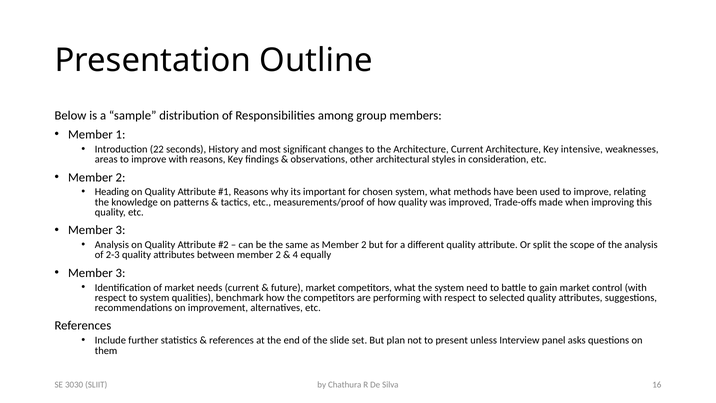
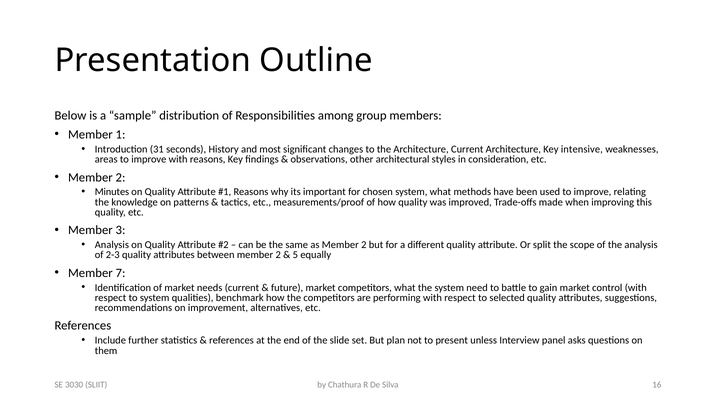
22: 22 -> 31
Heading: Heading -> Minutes
4: 4 -> 5
3 at (121, 273): 3 -> 7
